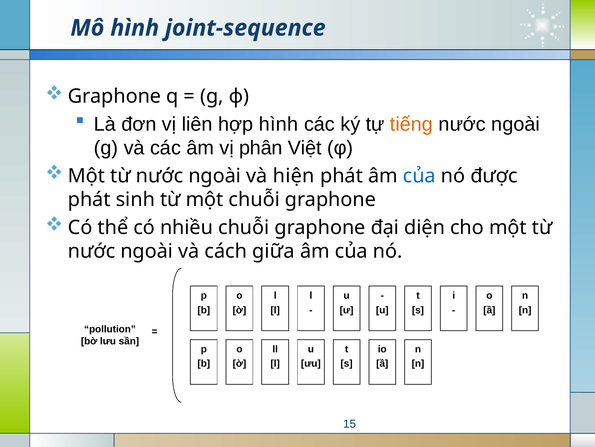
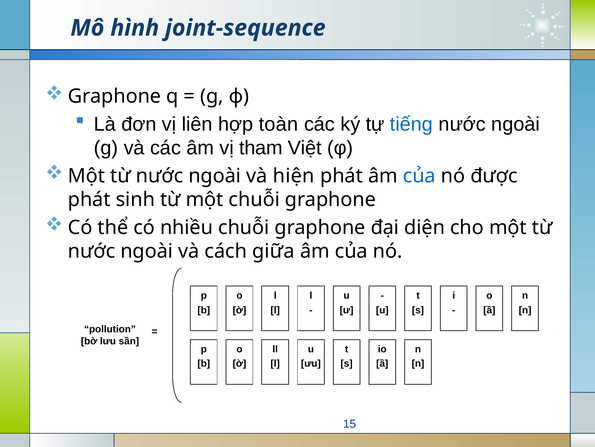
hợp hình: hình -> toàn
tiếng colour: orange -> blue
phân: phân -> tham
